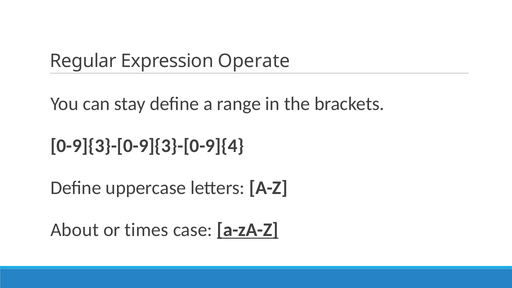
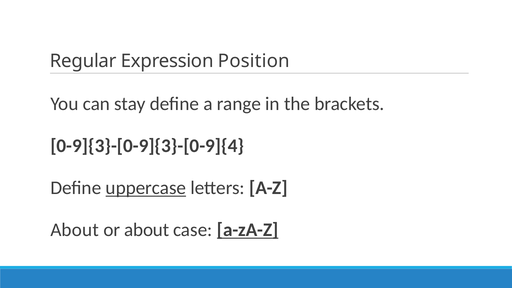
Operate: Operate -> Position
uppercase underline: none -> present
or times: times -> about
